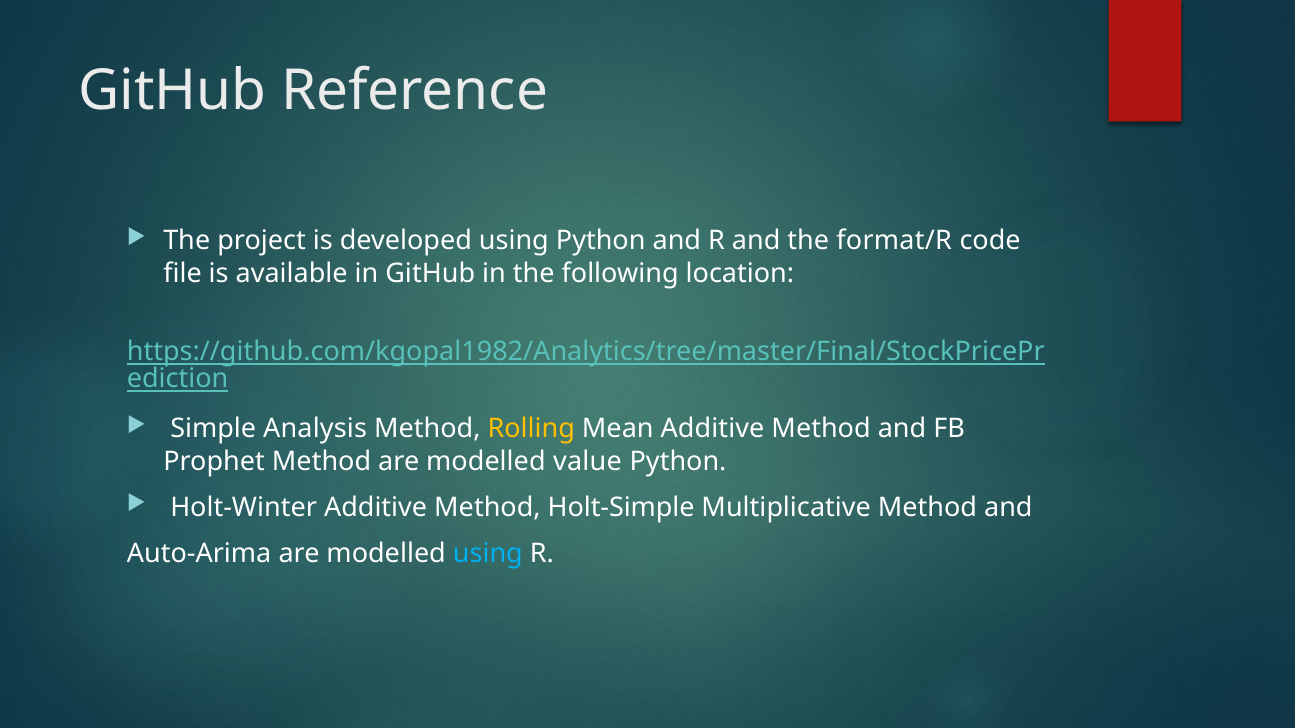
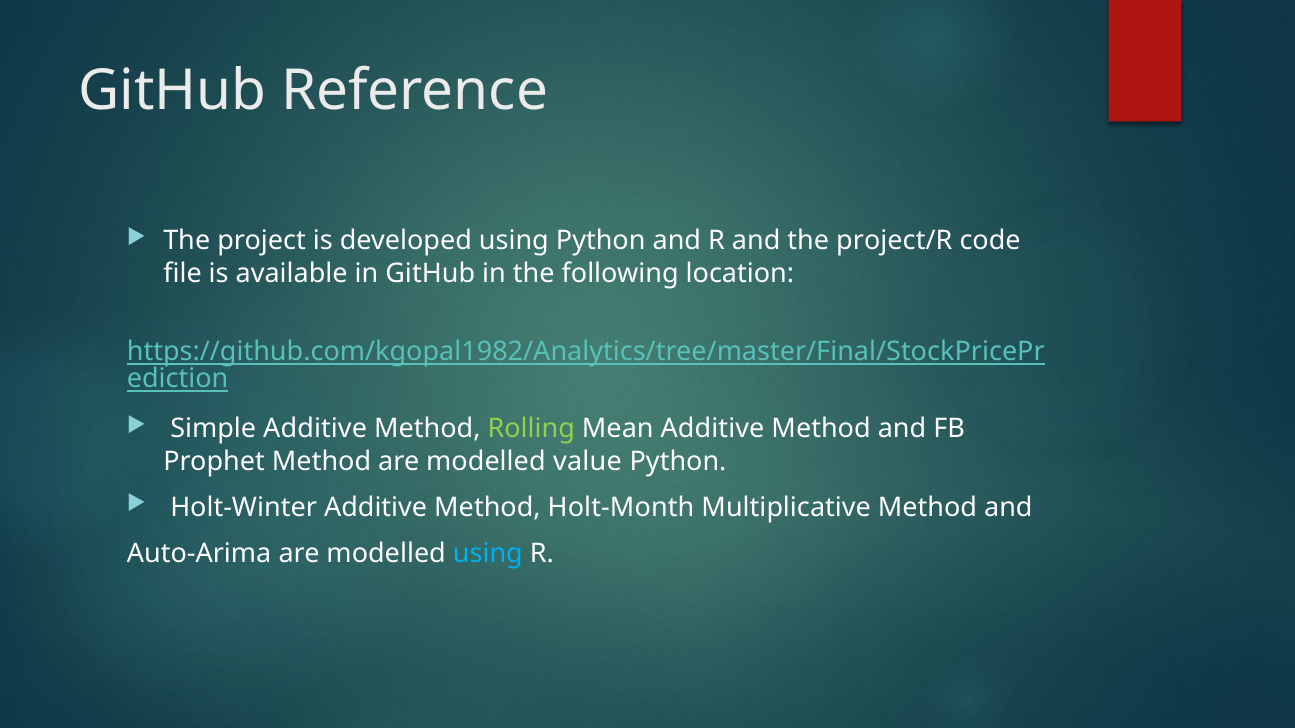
format/R: format/R -> project/R
Simple Analysis: Analysis -> Additive
Rolling colour: yellow -> light green
Holt-Simple: Holt-Simple -> Holt-Month
